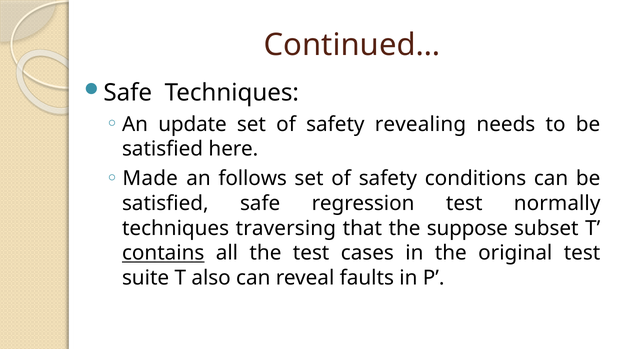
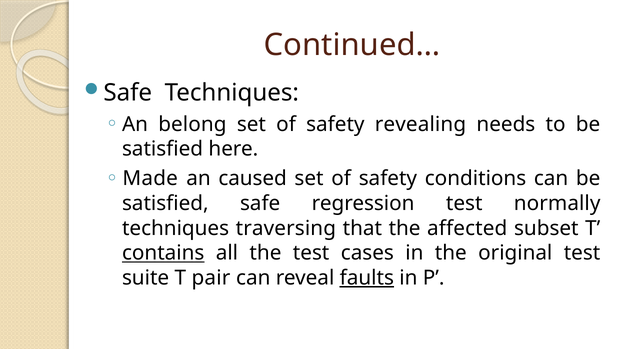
update: update -> belong
follows: follows -> caused
suppose: suppose -> affected
also: also -> pair
faults underline: none -> present
